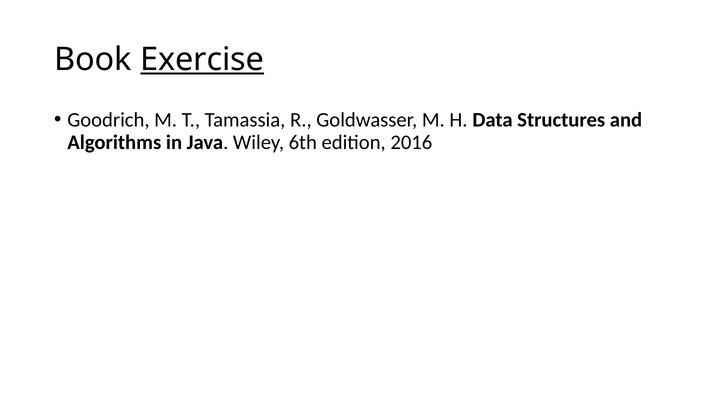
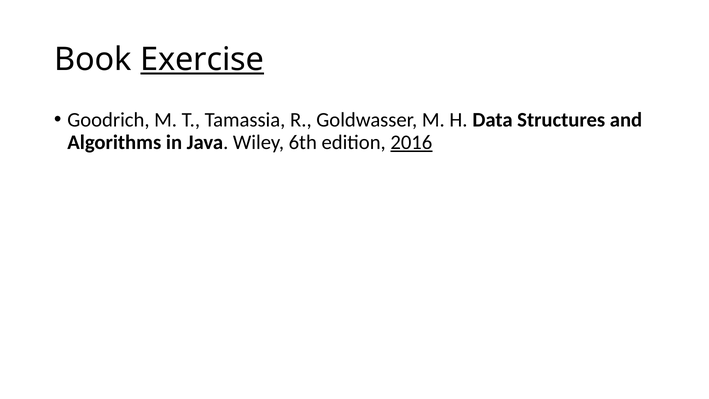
2016 underline: none -> present
